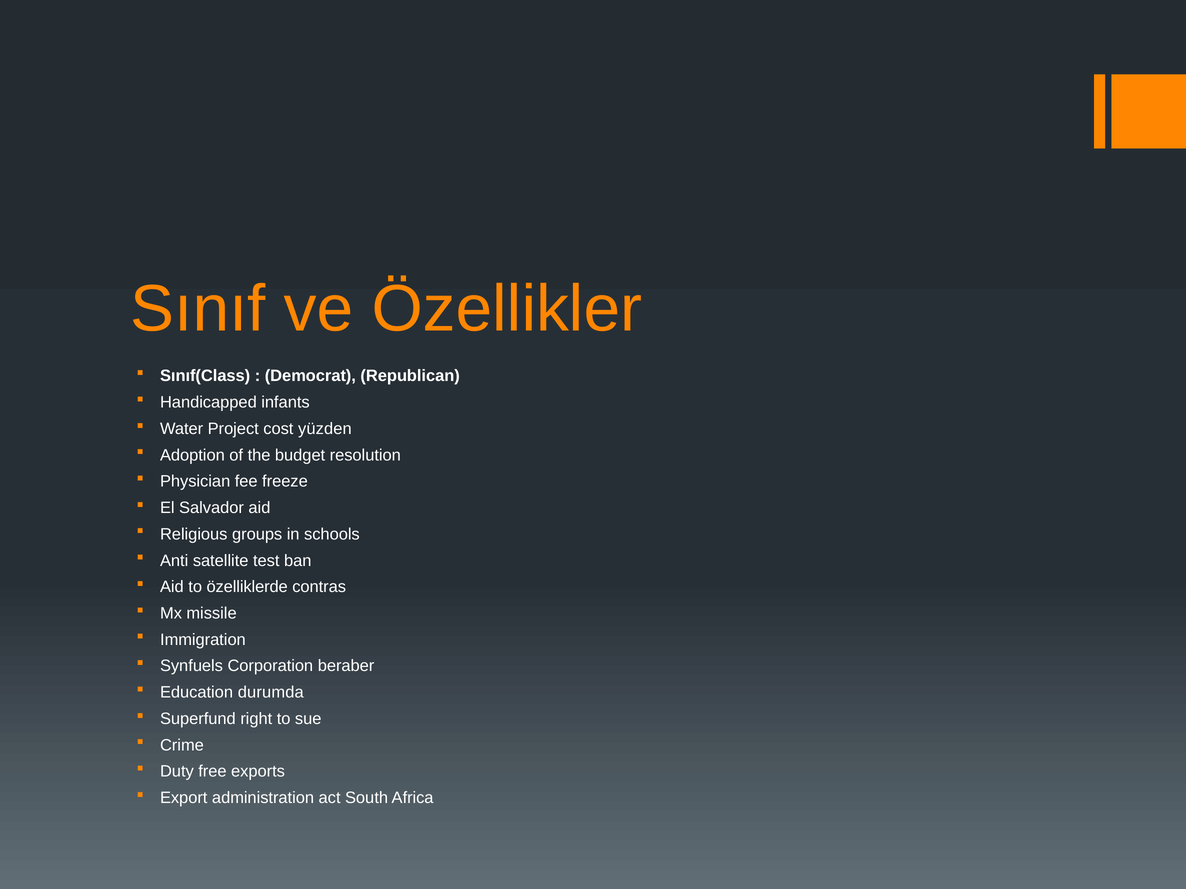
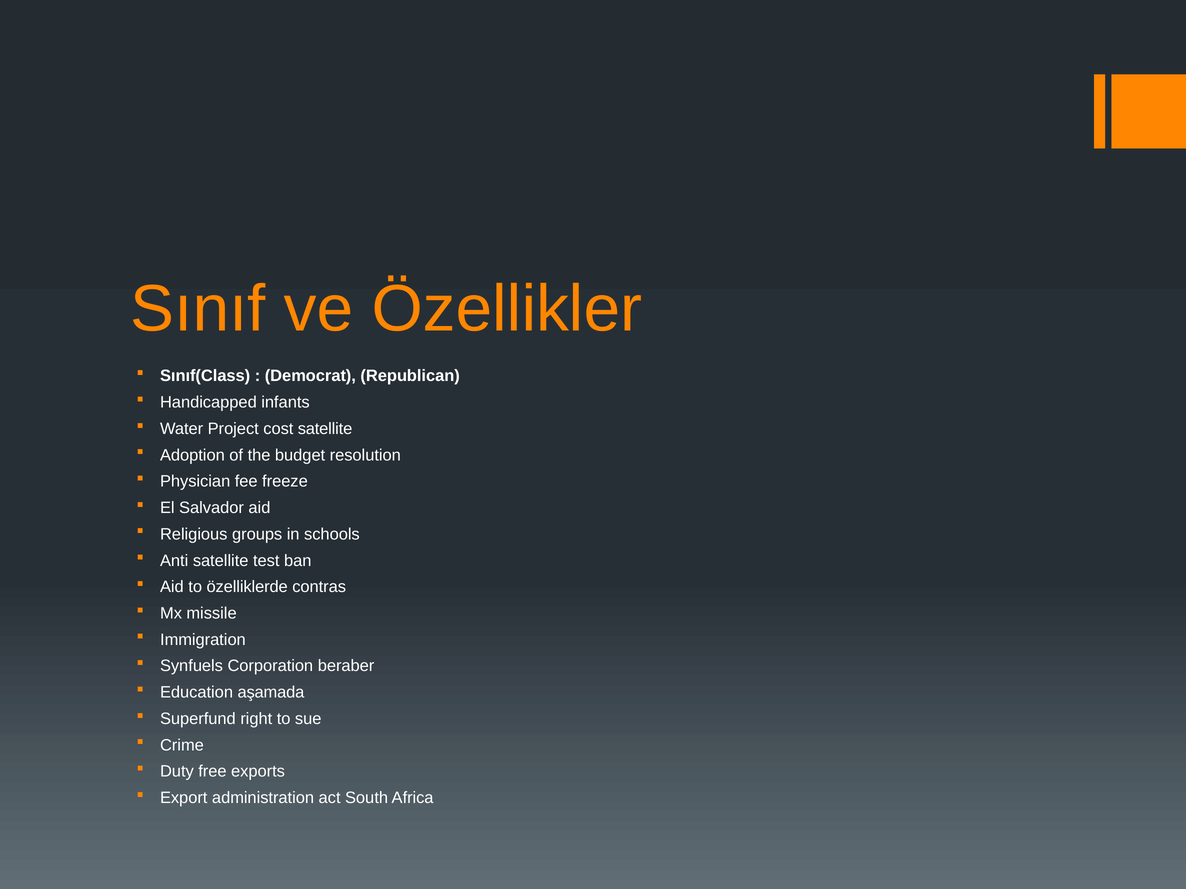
cost yüzden: yüzden -> satellite
durumda: durumda -> aşamada
